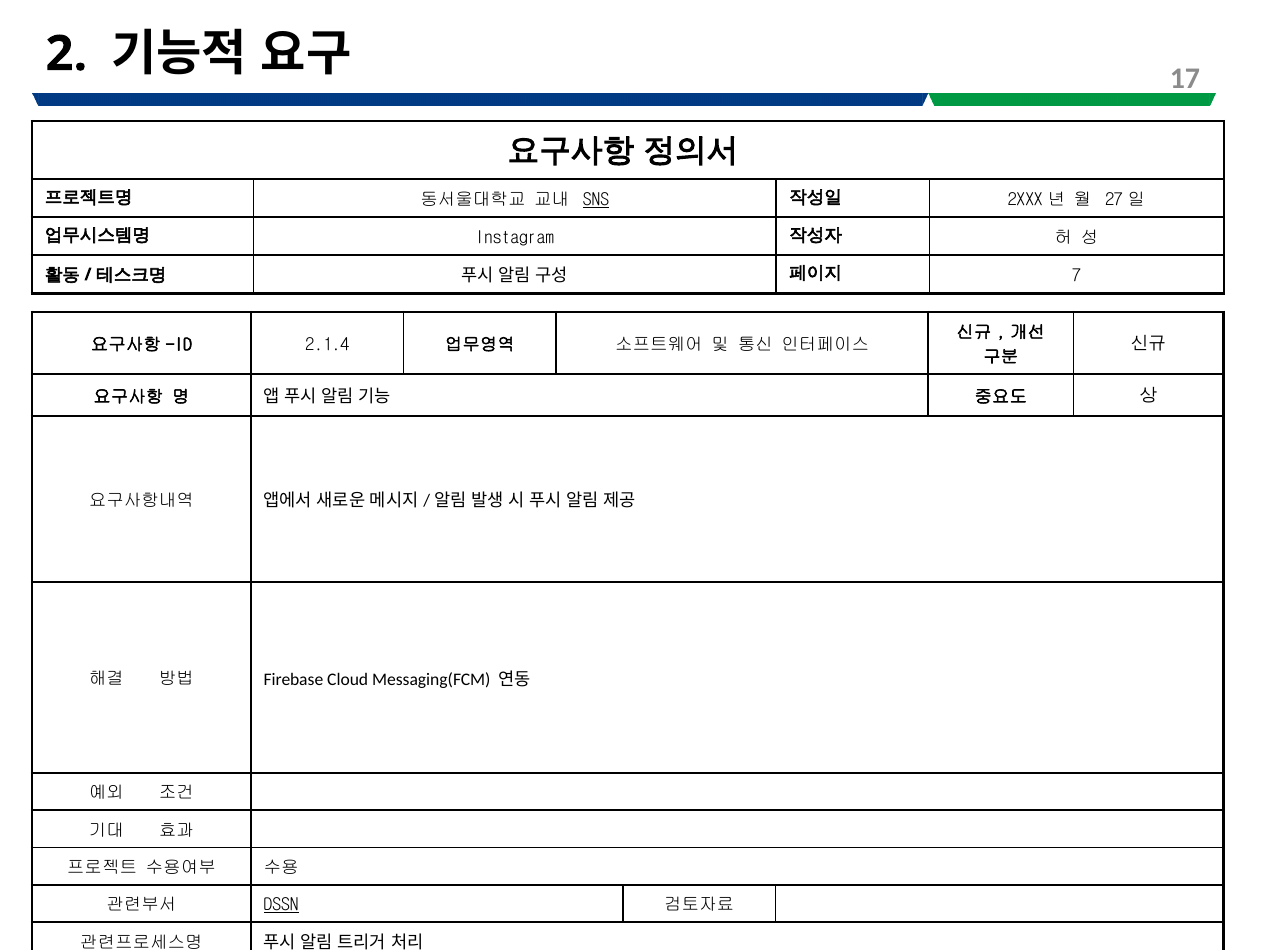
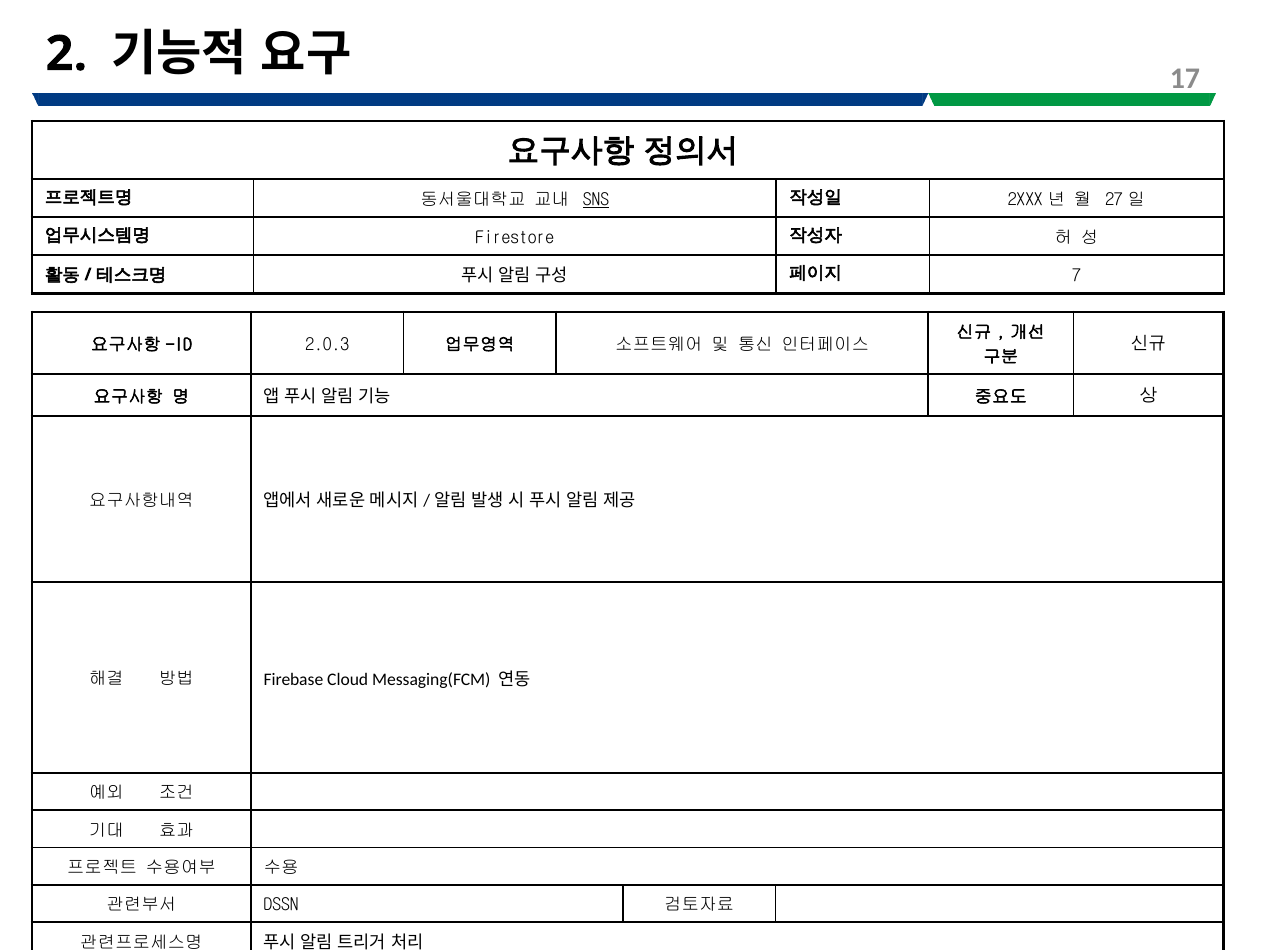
Instagram: Instagram -> Firestore
2.1.4: 2.1.4 -> 2.0.3
DSSN underline: present -> none
